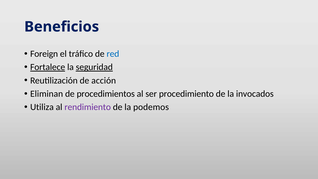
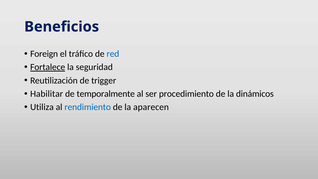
seguridad underline: present -> none
acción: acción -> trigger
Eliminan: Eliminan -> Habilitar
procedimientos: procedimientos -> temporalmente
invocados: invocados -> dinámicos
rendimiento colour: purple -> blue
podemos: podemos -> aparecen
